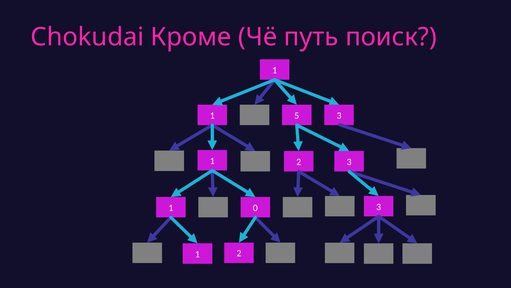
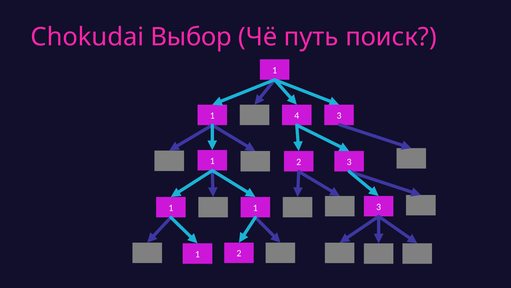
Кроме: Кроме -> Выбор
5: 5 -> 4
0 at (255, 207): 0 -> 1
